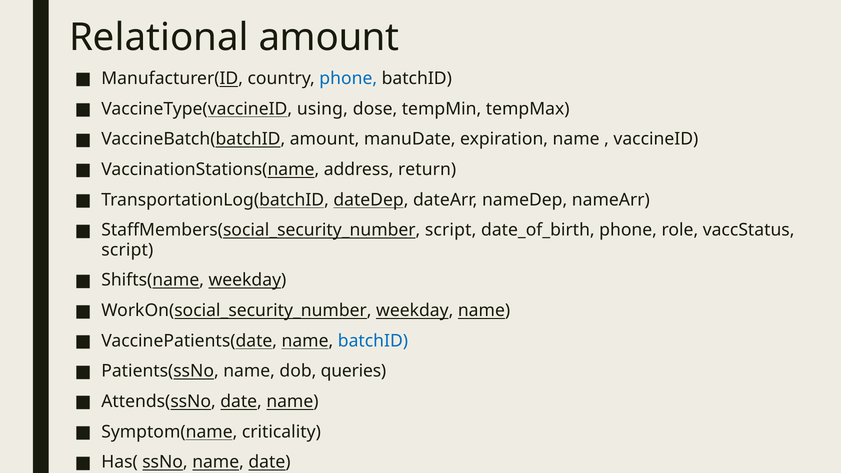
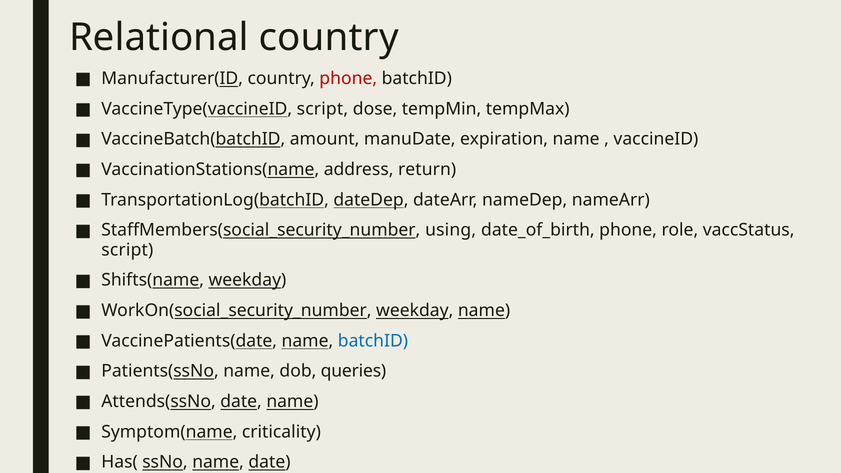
Relational amount: amount -> country
phone at (348, 78) colour: blue -> red
VaccineType(vaccineID using: using -> script
StaffMembers(social_security_number script: script -> using
